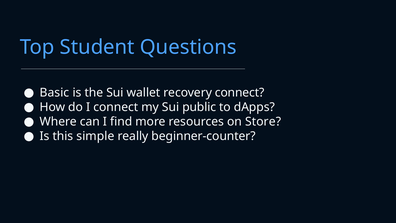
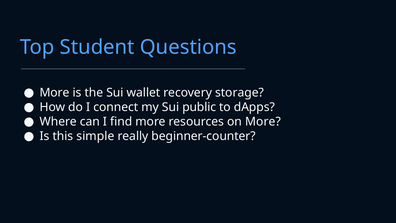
Basic at (54, 92): Basic -> More
recovery connect: connect -> storage
on Store: Store -> More
